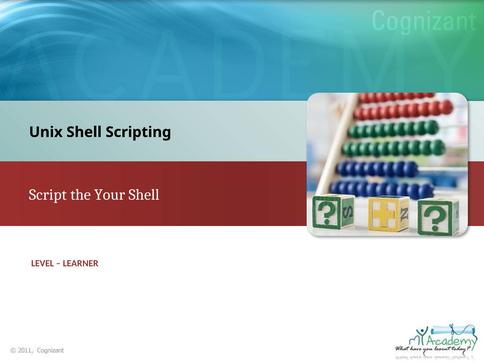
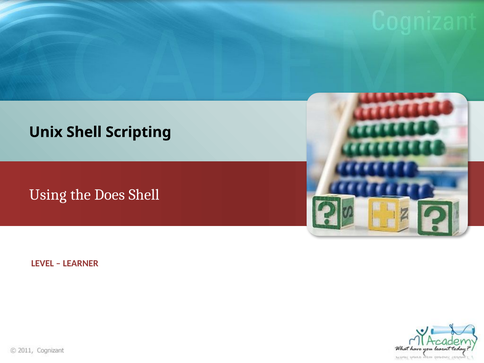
Script: Script -> Using
Your: Your -> Does
